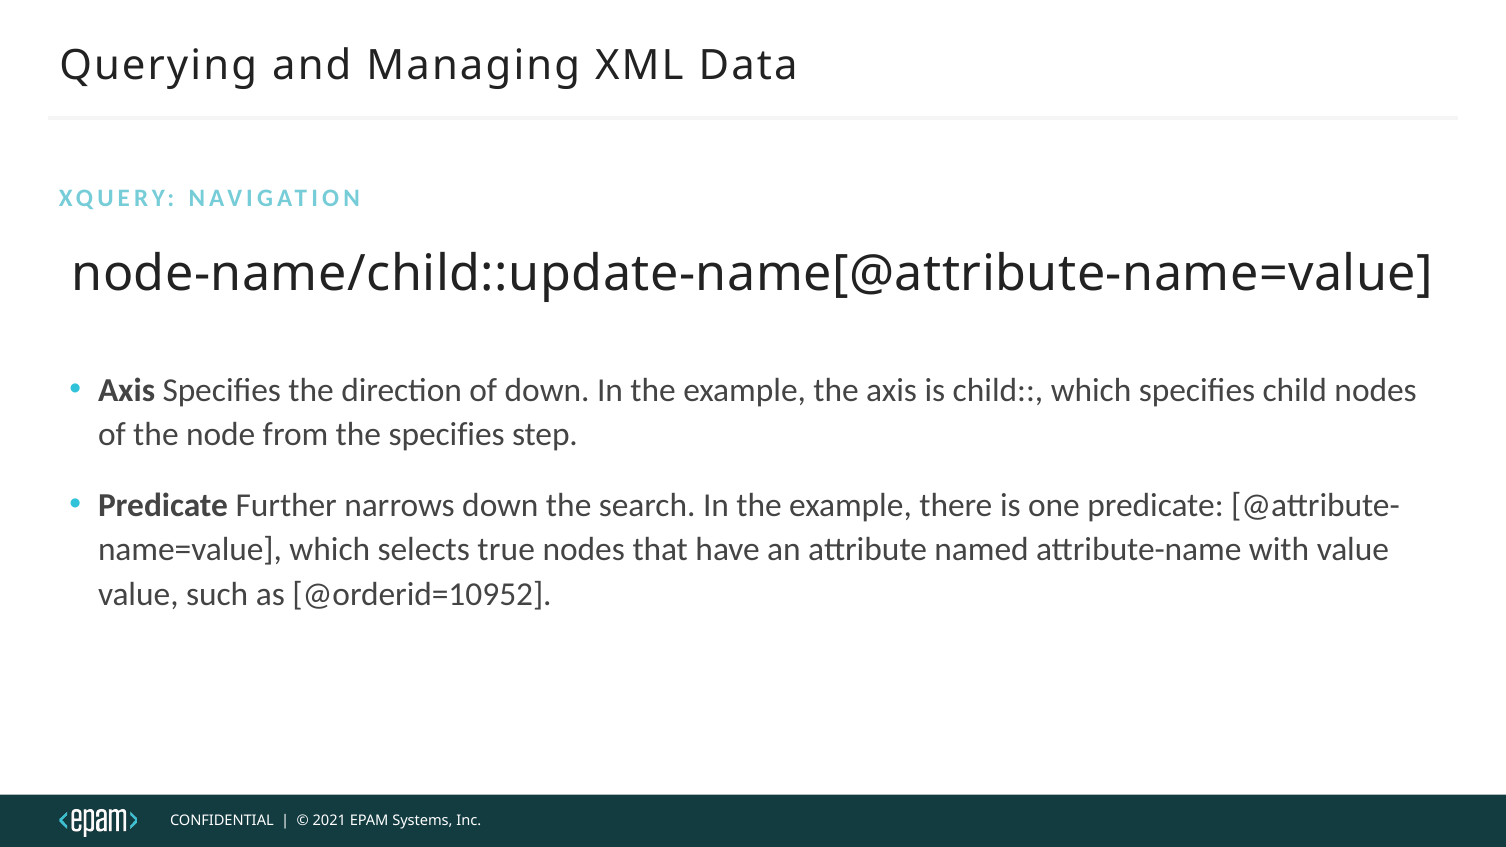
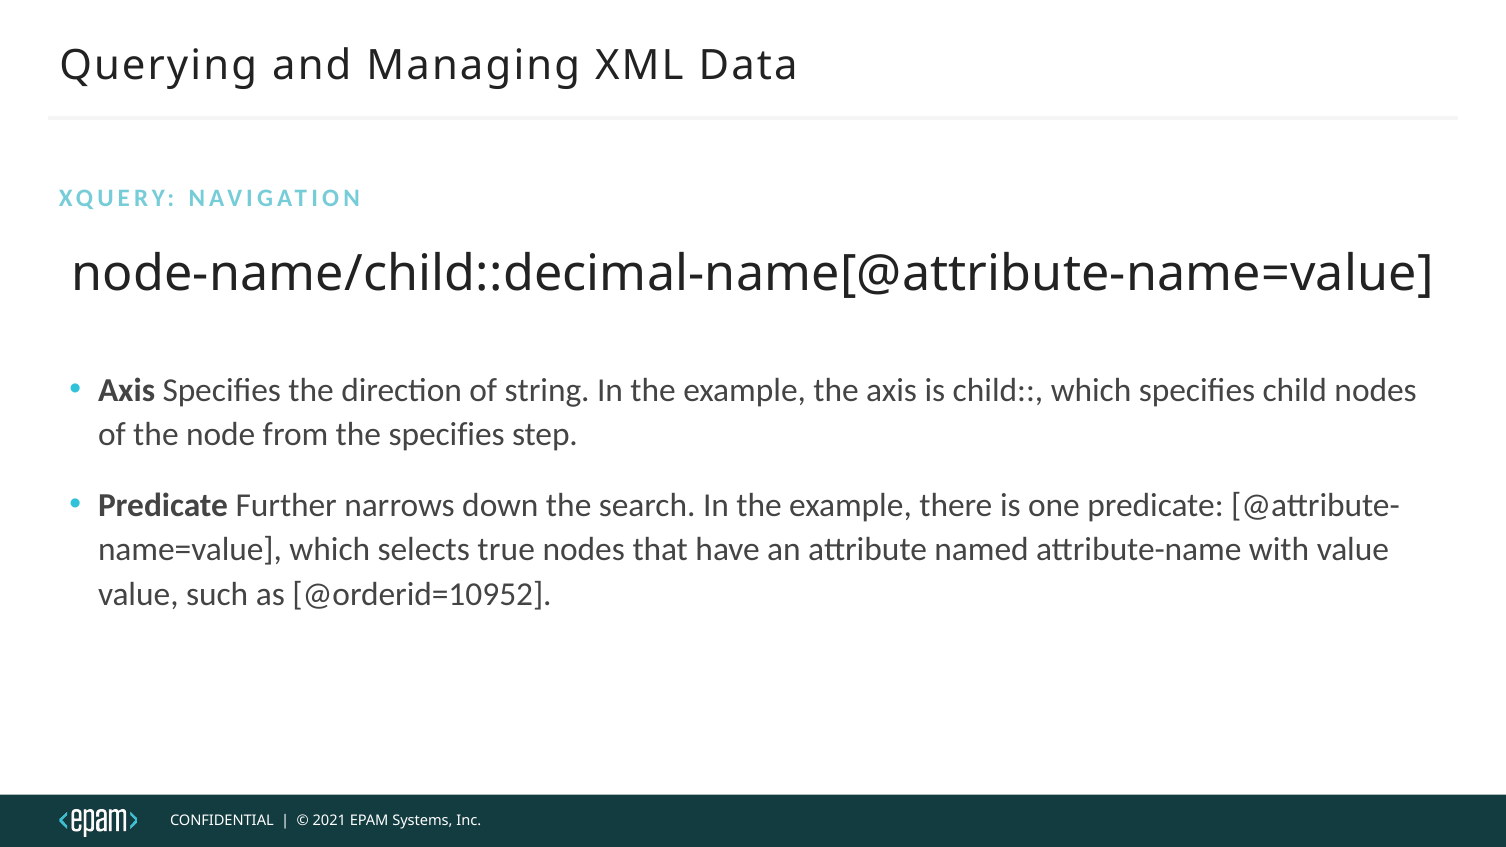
node-name/child::update-name[@attribute-name=value: node-name/child::update-name[@attribute-name=value -> node-name/child::decimal-name[@attribute-name=value
of down: down -> string
